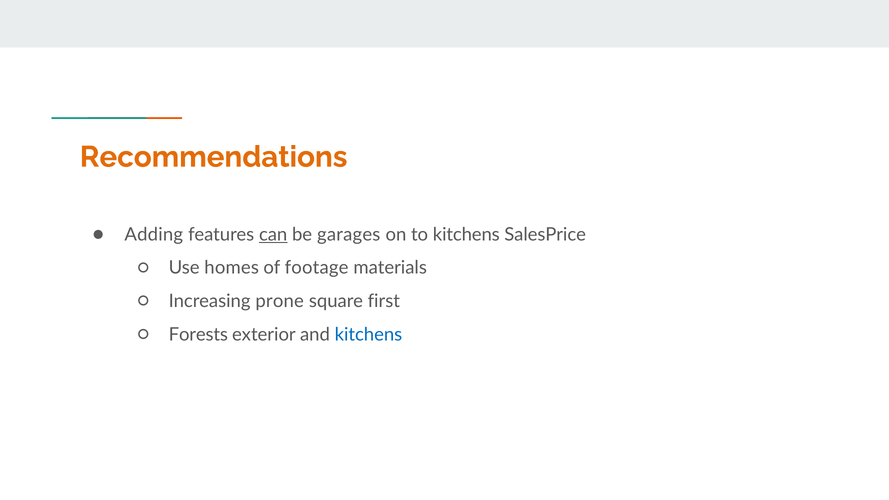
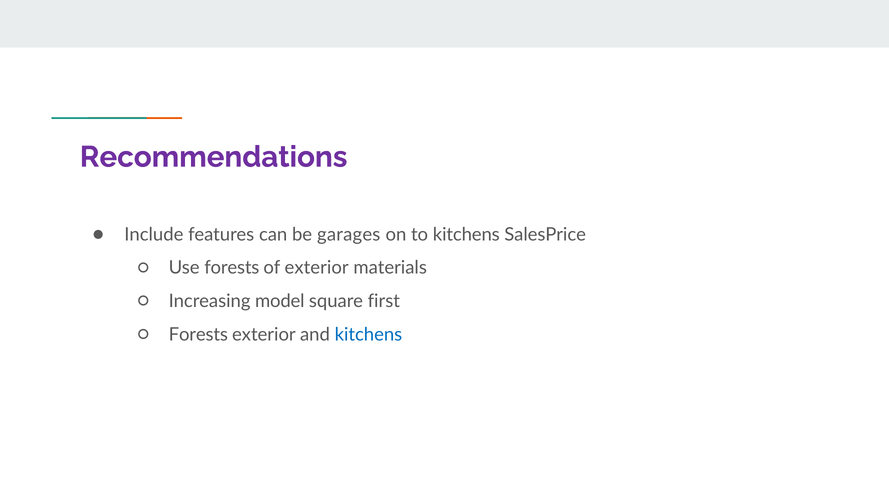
Recommendations colour: orange -> purple
Adding: Adding -> Include
can underline: present -> none
Use homes: homes -> forests
of footage: footage -> exterior
prone: prone -> model
